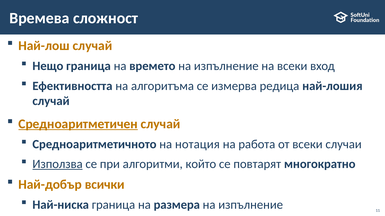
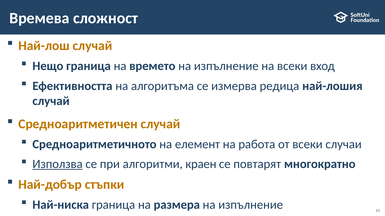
Средноаритметичен underline: present -> none
нотация: нотация -> елемент
който: който -> краен
всички: всички -> стъпки
